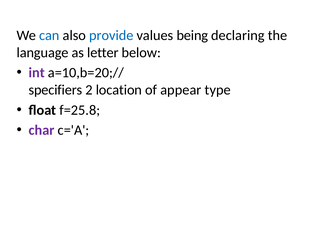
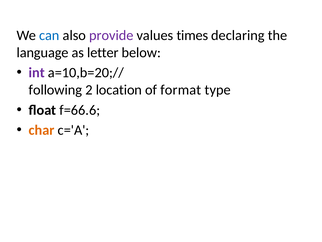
provide colour: blue -> purple
being: being -> times
specifiers: specifiers -> following
appear: appear -> format
f=25.8: f=25.8 -> f=66.6
char colour: purple -> orange
